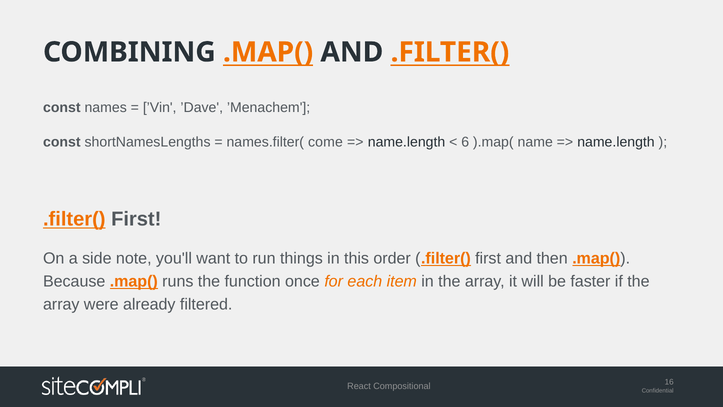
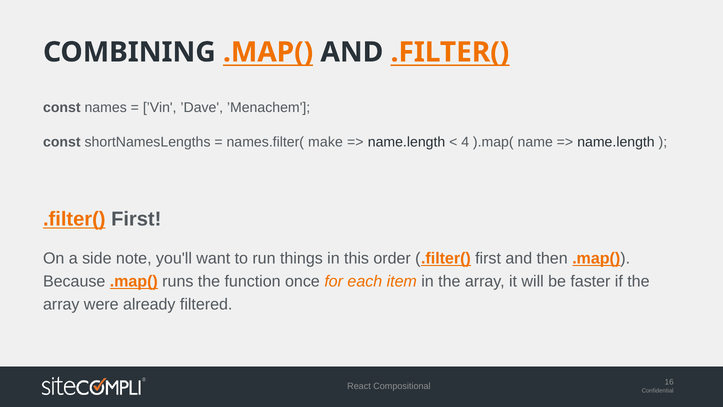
come: come -> make
6: 6 -> 4
